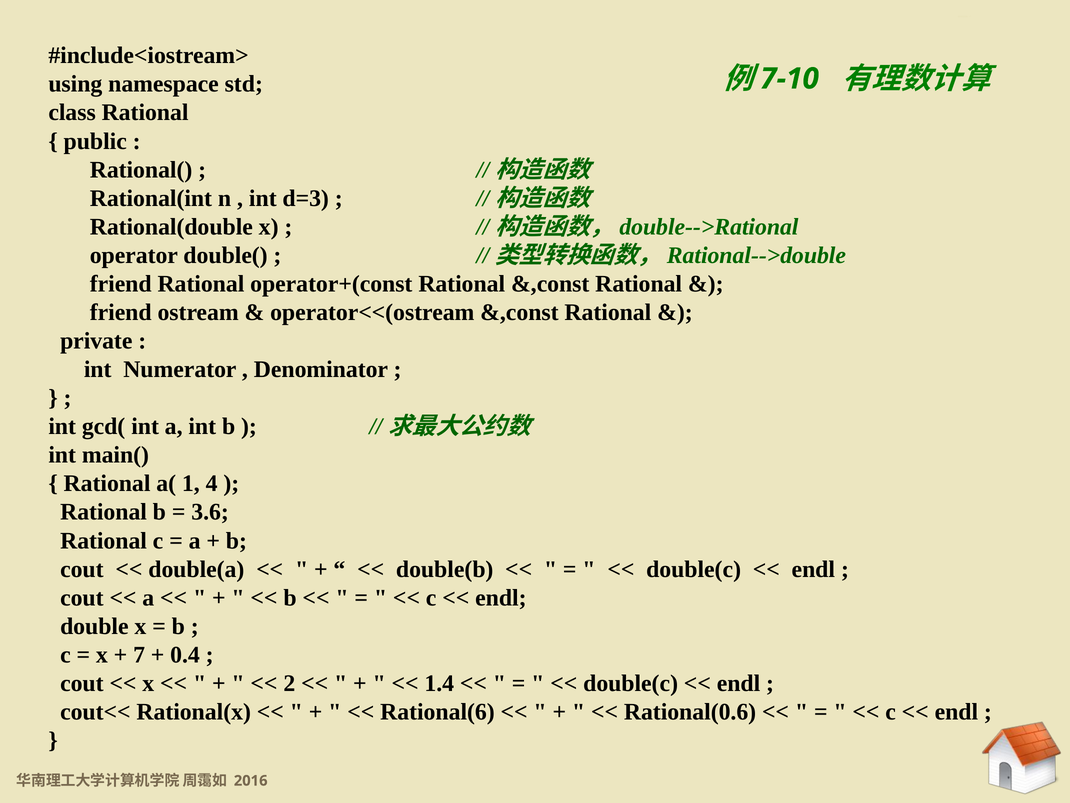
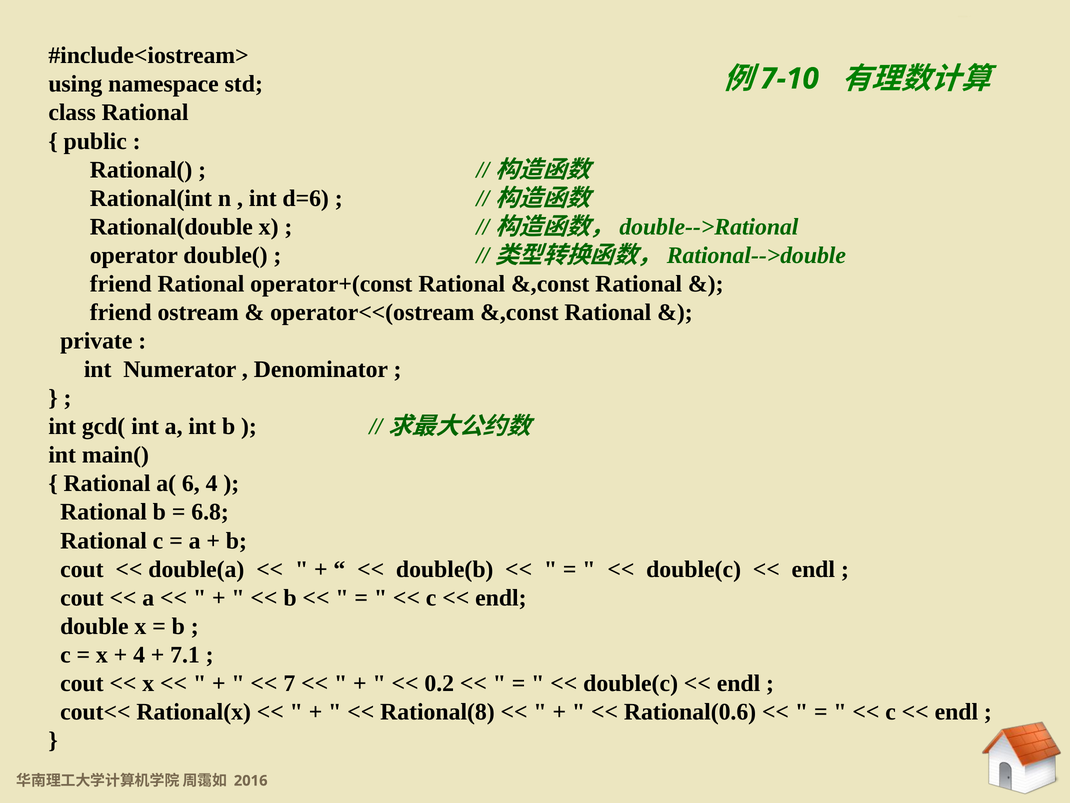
d=3: d=3 -> d=6
1: 1 -> 6
3.6: 3.6 -> 6.8
7 at (139, 654): 7 -> 4
0.4: 0.4 -> 7.1
2 at (289, 683): 2 -> 7
1.4: 1.4 -> 0.2
Rational(6: Rational(6 -> Rational(8
